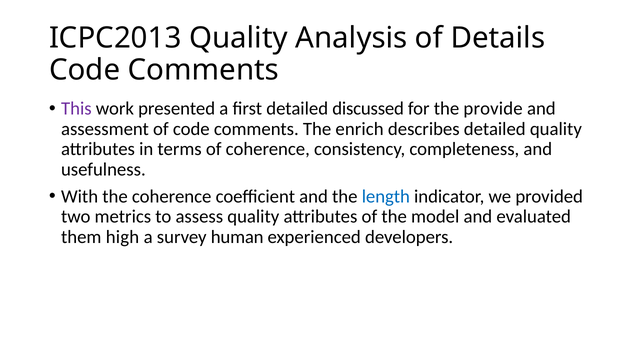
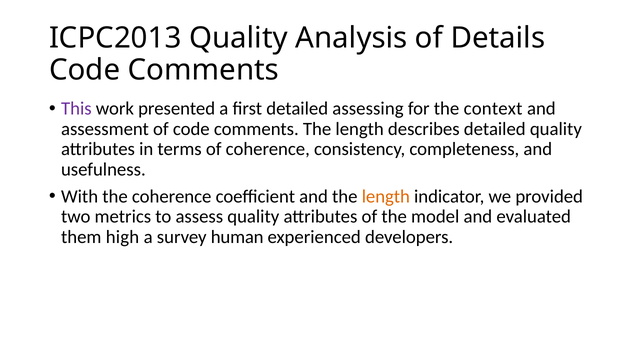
discussed: discussed -> assessing
provide: provide -> context
comments The enrich: enrich -> length
length at (386, 196) colour: blue -> orange
